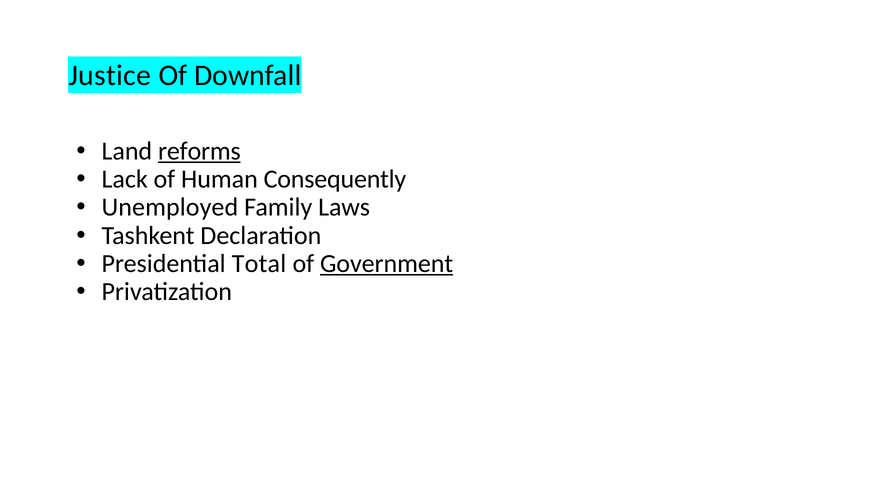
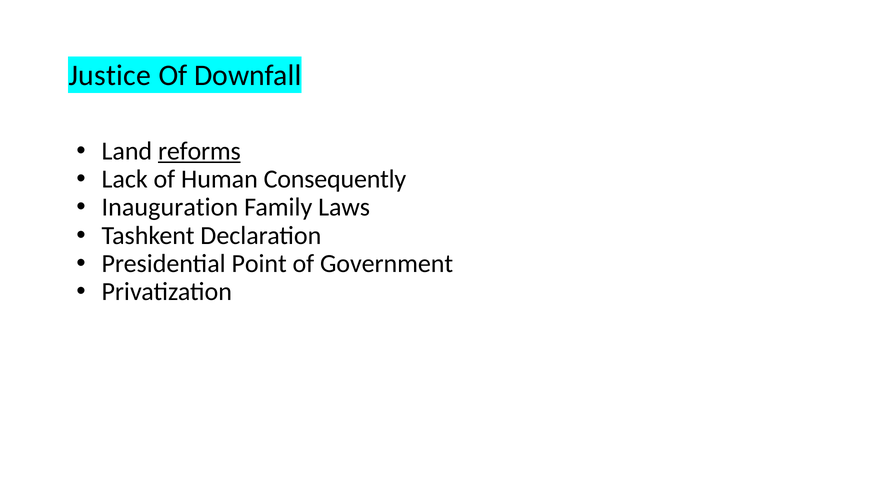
Unemployed: Unemployed -> Inauguration
Total: Total -> Point
Government underline: present -> none
